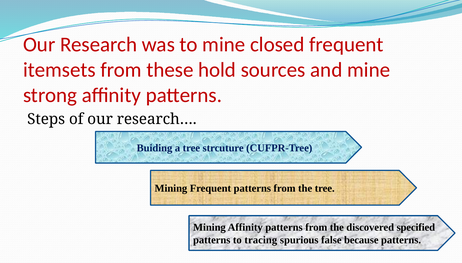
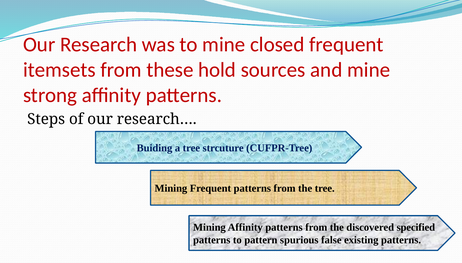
tracing: tracing -> pattern
because: because -> existing
